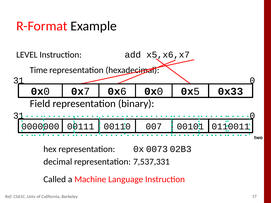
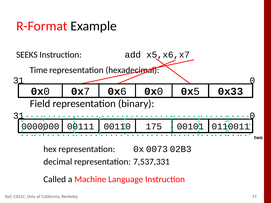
LEVEL: LEVEL -> SEEKS
007: 007 -> 175
